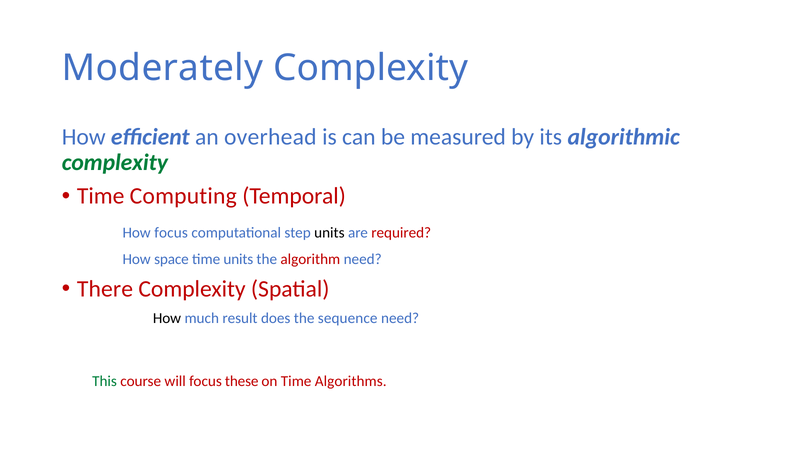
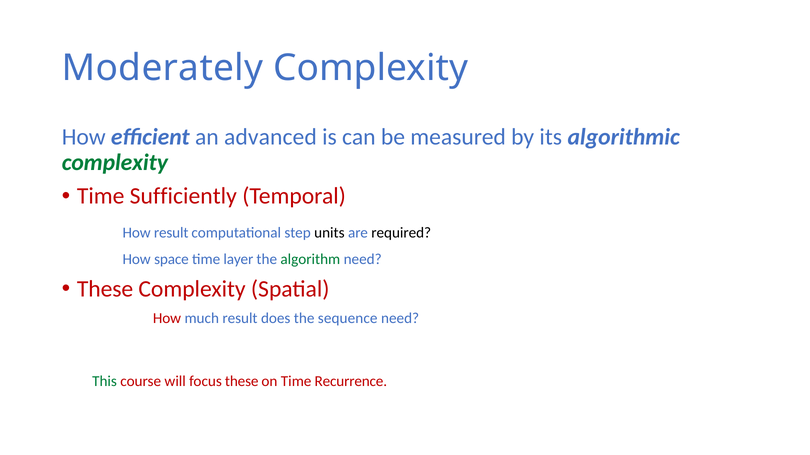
overhead: overhead -> advanced
Computing: Computing -> Sufficiently
How focus: focus -> result
required colour: red -> black
time units: units -> layer
algorithm colour: red -> green
There at (105, 289): There -> These
How at (167, 319) colour: black -> red
Algorithms: Algorithms -> Recurrence
